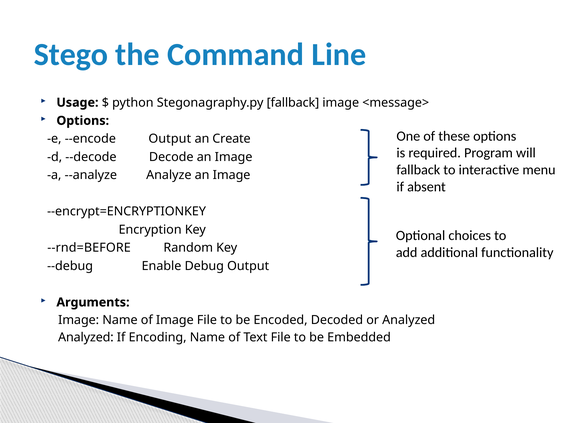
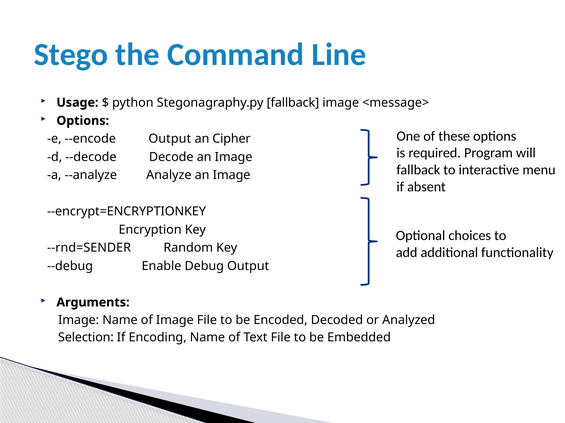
Create: Create -> Cipher
--rnd=BEFORE: --rnd=BEFORE -> --rnd=SENDER
Analyzed at (86, 338): Analyzed -> Selection
